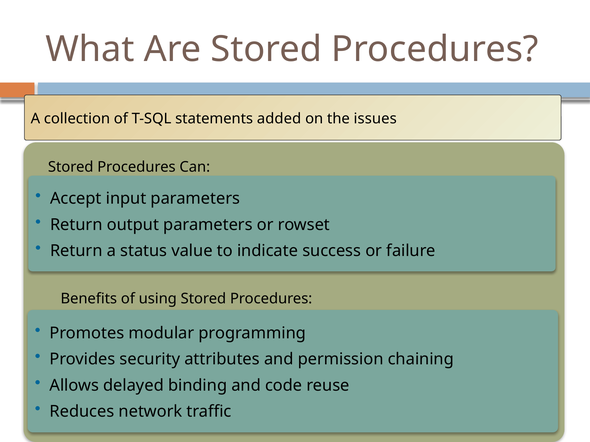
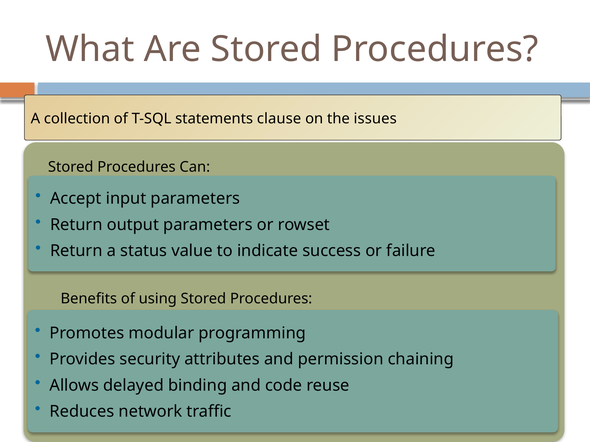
added: added -> clause
